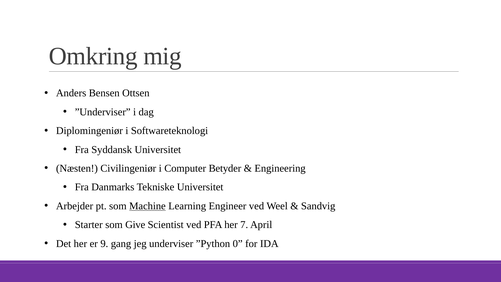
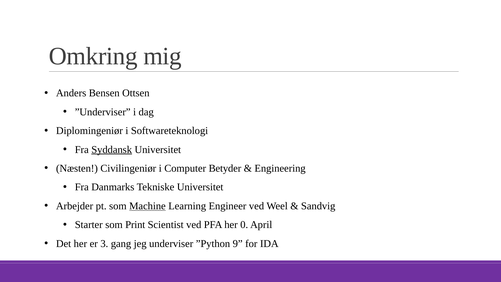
Syddansk underline: none -> present
Give: Give -> Print
7: 7 -> 0
9: 9 -> 3
0: 0 -> 9
